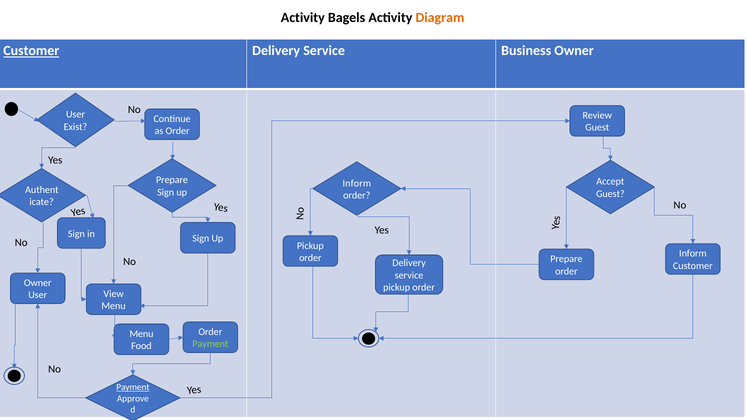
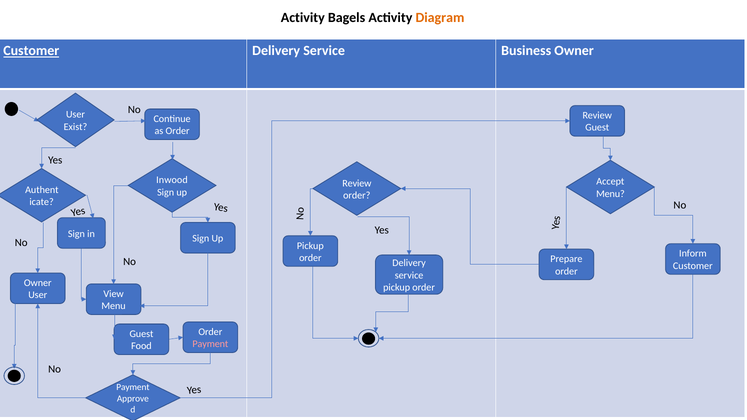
Prepare at (172, 180): Prepare -> Inwood
Inform at (357, 183): Inform -> Review
Guest at (610, 194): Guest -> Menu
Menu at (142, 334): Menu -> Guest
Payment at (210, 344) colour: light green -> pink
Payment at (133, 387) underline: present -> none
